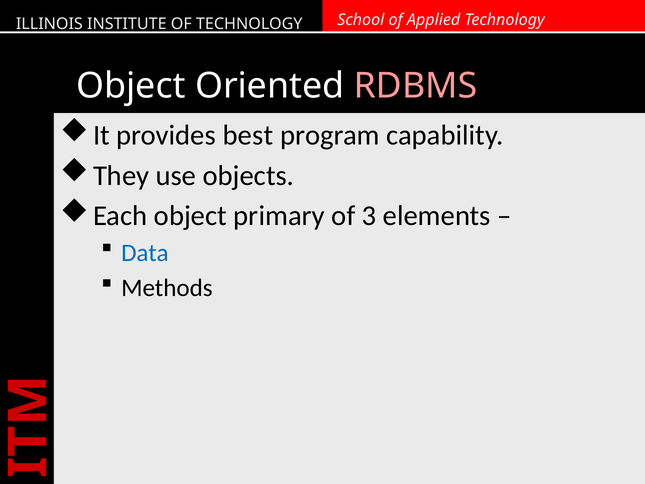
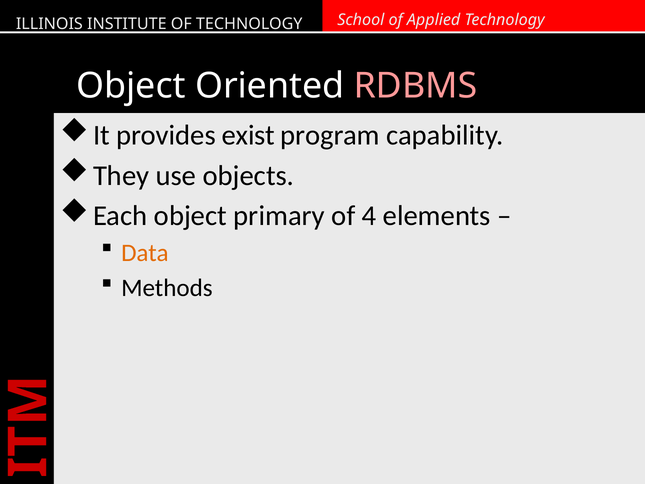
best: best -> exist
3: 3 -> 4
Data colour: blue -> orange
